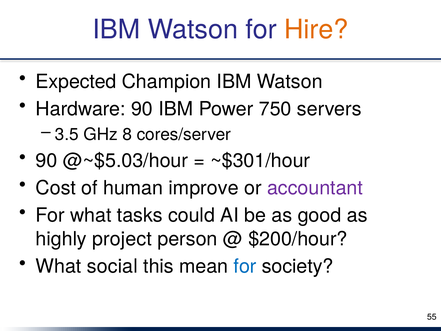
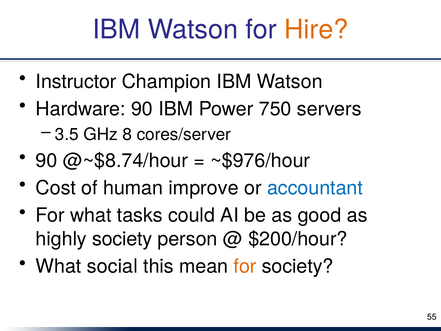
Expected: Expected -> Instructor
@~$5.03/hour: @~$5.03/hour -> @~$8.74/hour
~$301/hour: ~$301/hour -> ~$976/hour
accountant colour: purple -> blue
highly project: project -> society
for at (245, 266) colour: blue -> orange
